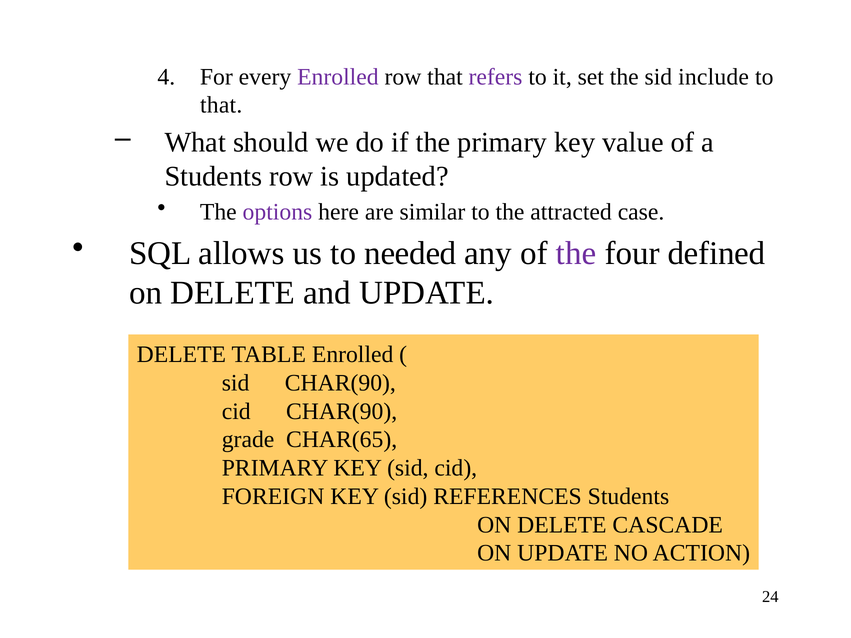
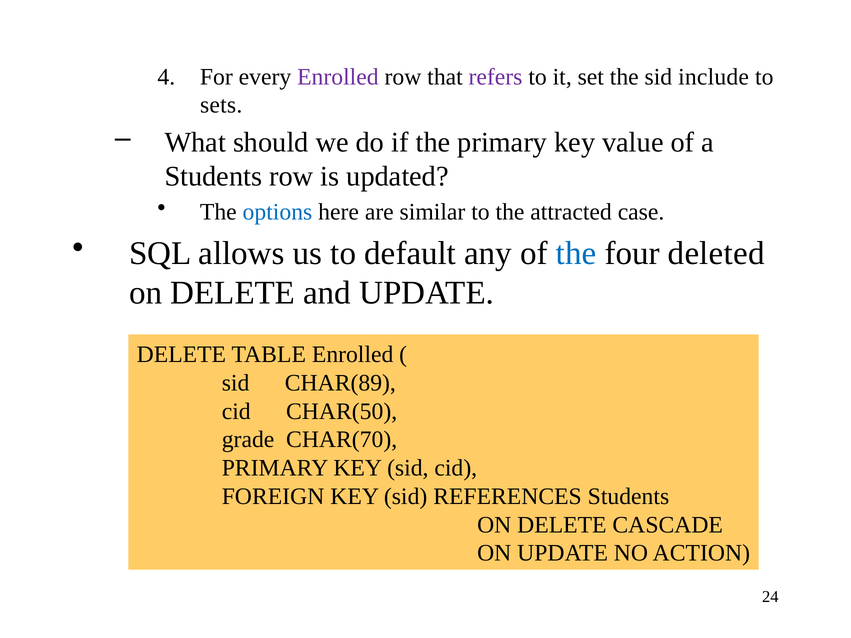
that at (221, 105): that -> sets
options colour: purple -> blue
needed: needed -> default
the at (576, 253) colour: purple -> blue
defined: defined -> deleted
sid CHAR(90: CHAR(90 -> CHAR(89
cid CHAR(90: CHAR(90 -> CHAR(50
CHAR(65: CHAR(65 -> CHAR(70
